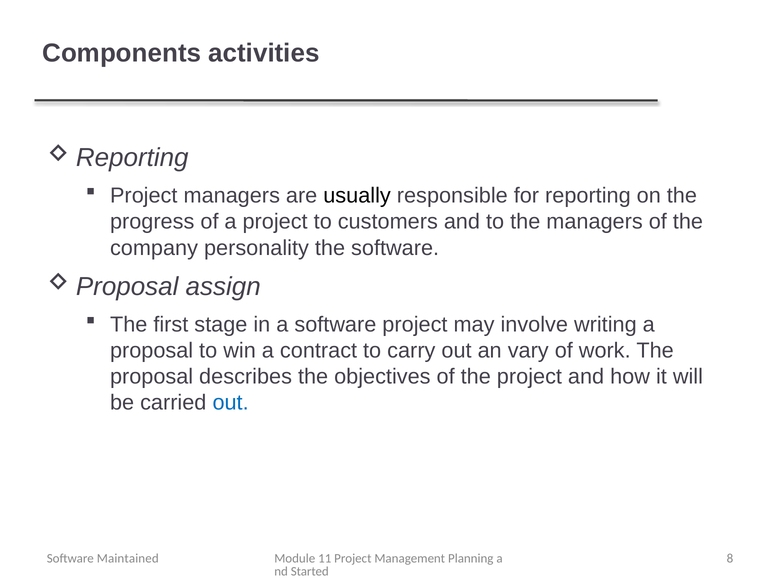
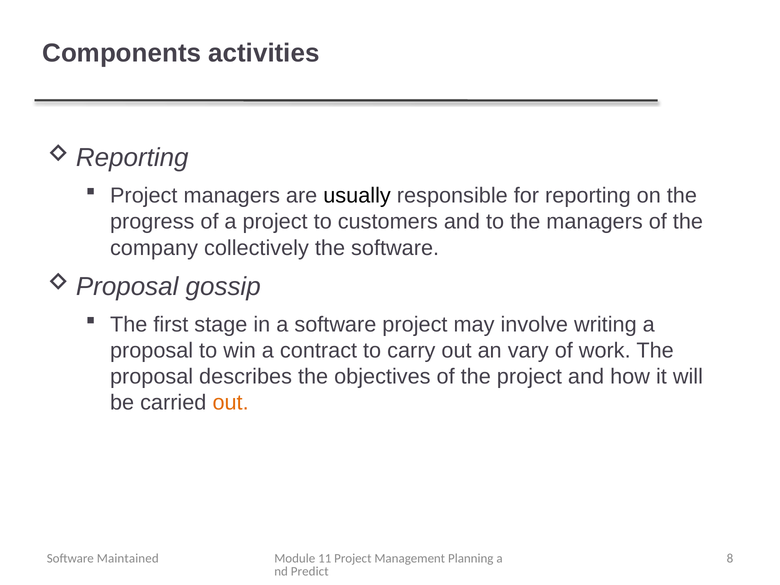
personality: personality -> collectively
assign: assign -> gossip
out at (231, 403) colour: blue -> orange
Started: Started -> Predict
